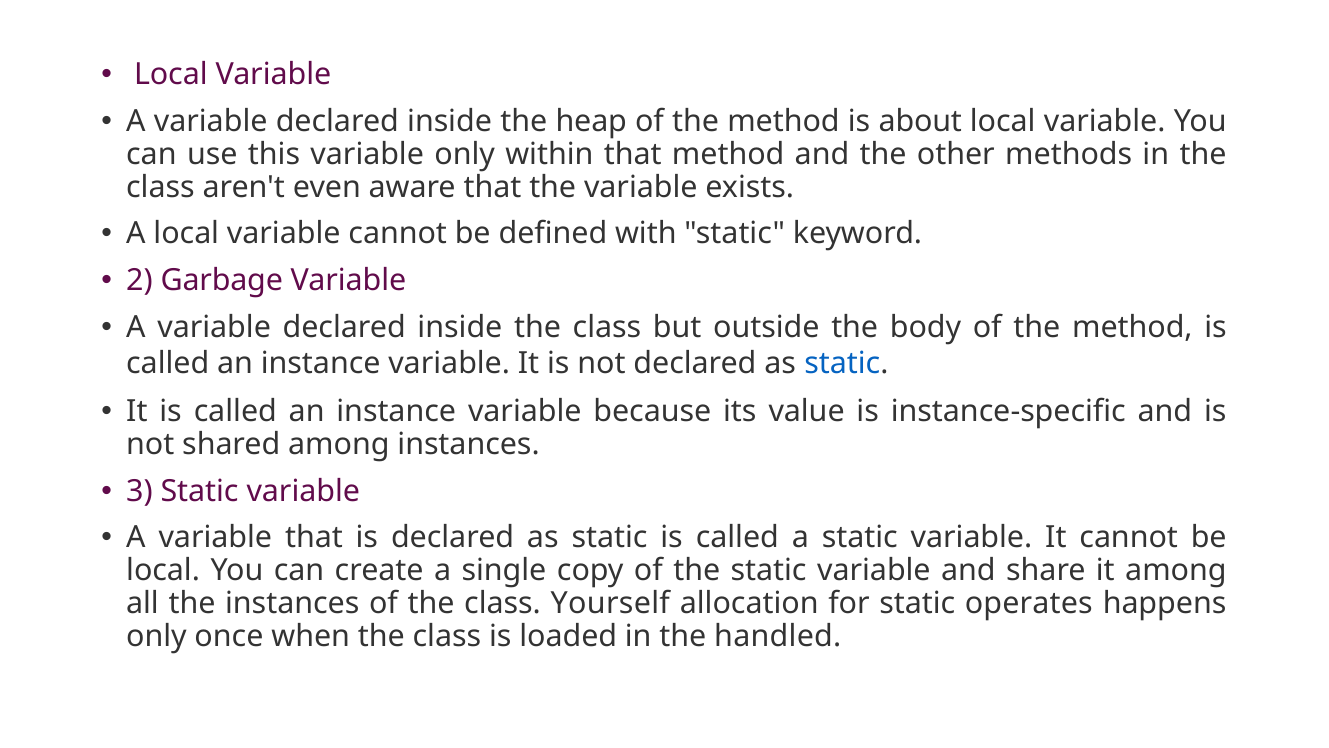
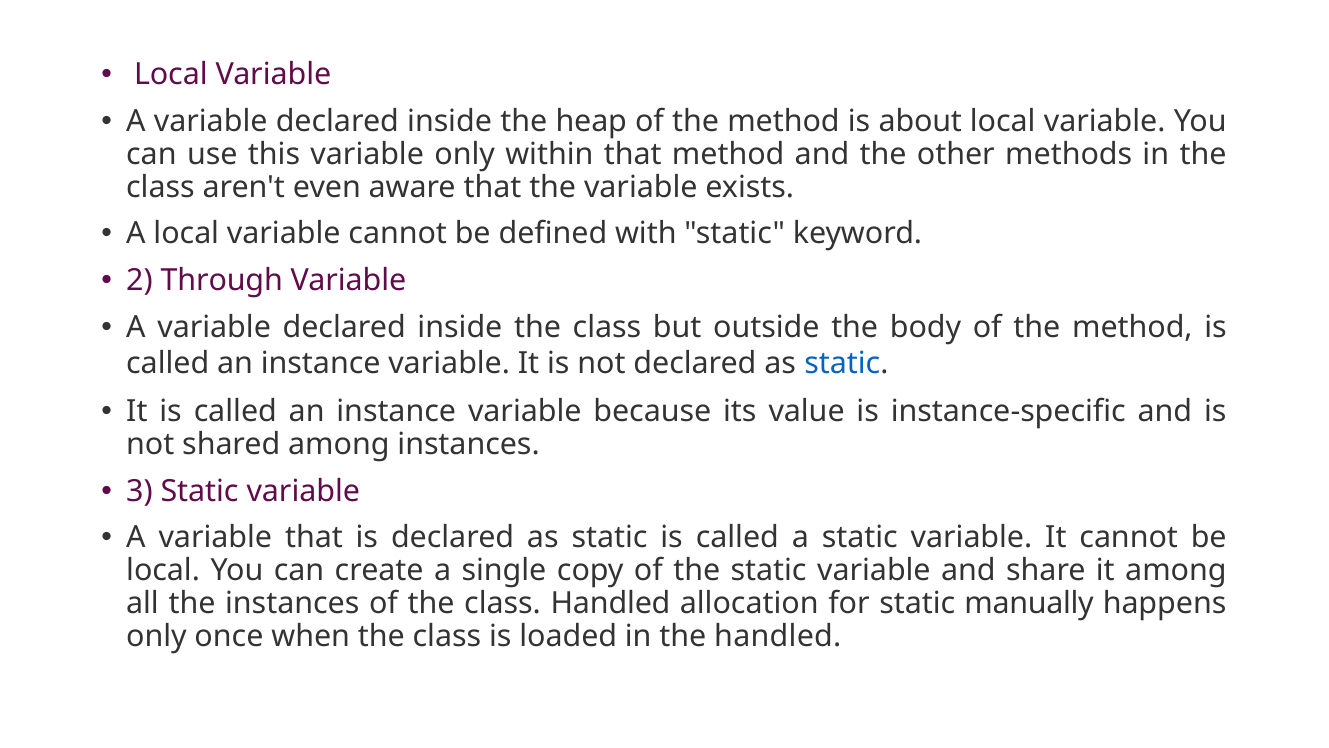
Garbage: Garbage -> Through
class Yourself: Yourself -> Handled
operates: operates -> manually
